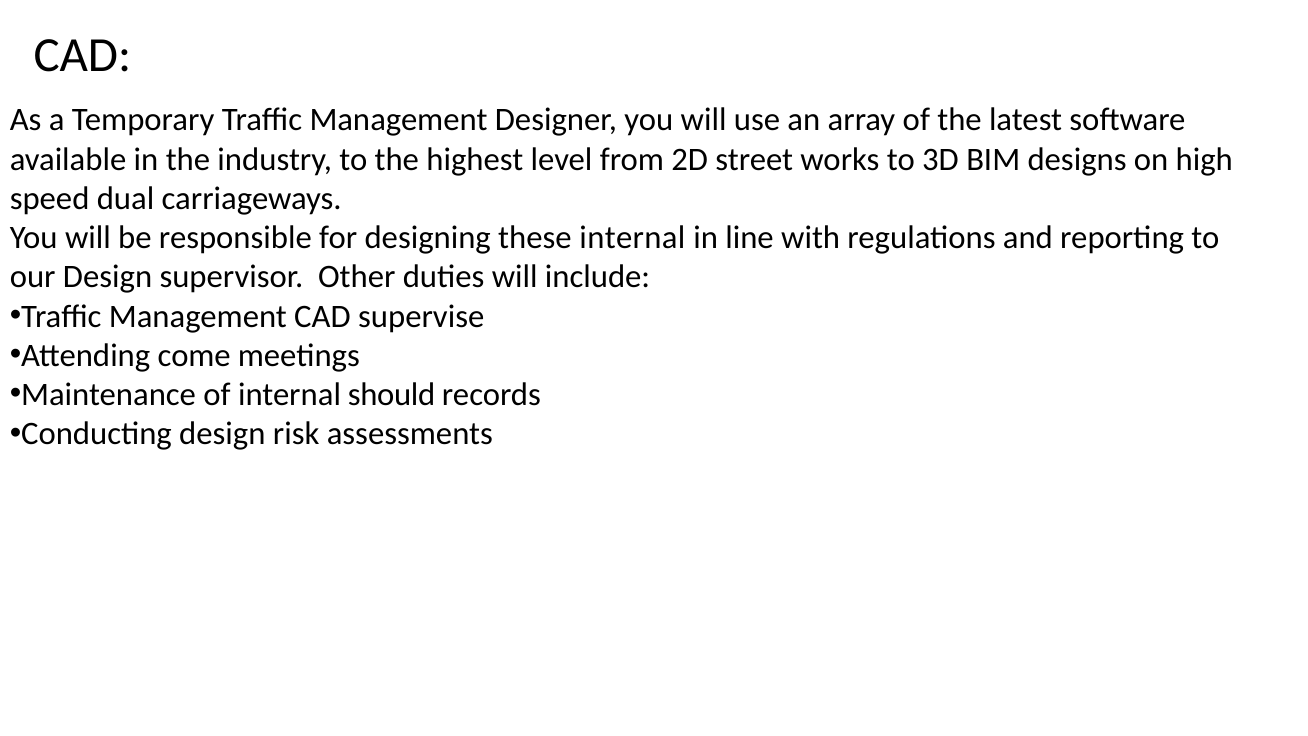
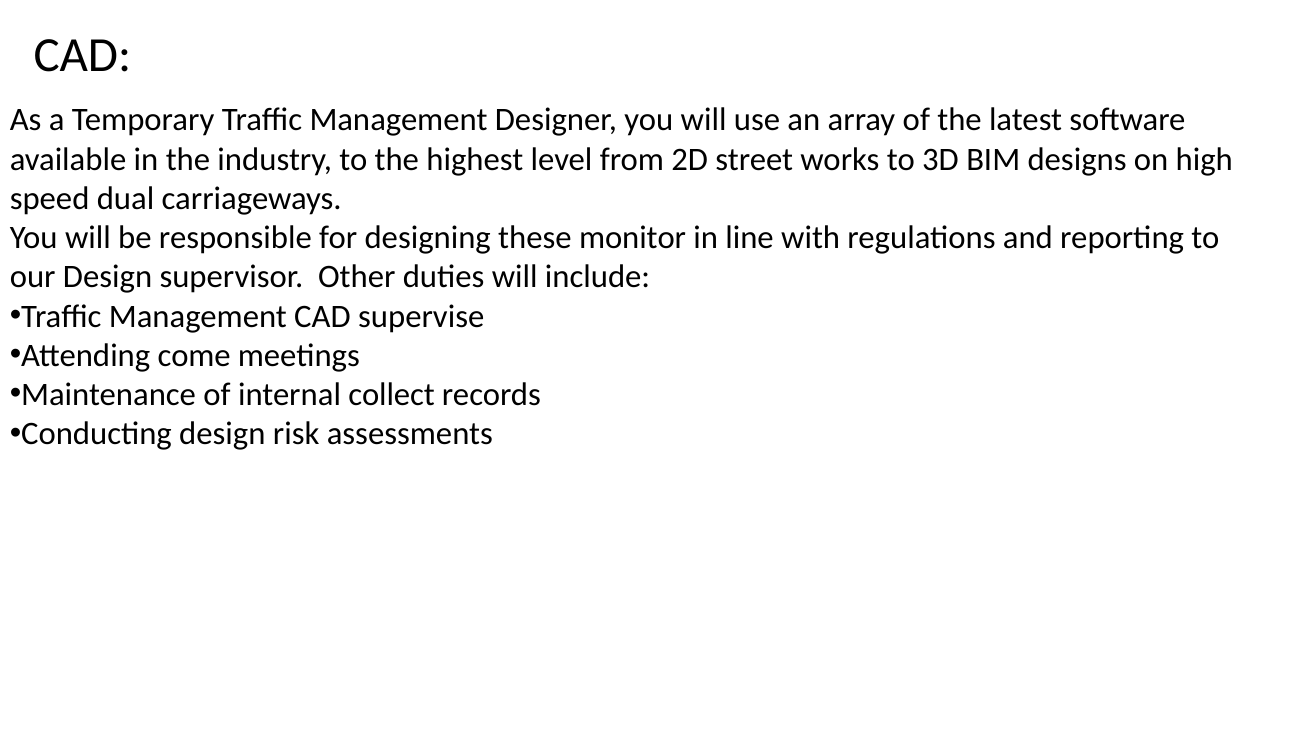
these internal: internal -> monitor
should: should -> collect
